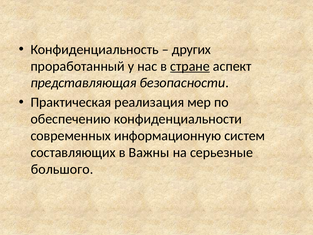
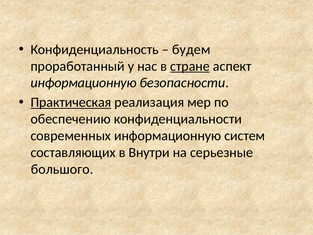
других: других -> будем
представляющая at (83, 83): представляющая -> информационную
Практическая underline: none -> present
Важны: Важны -> Внутри
